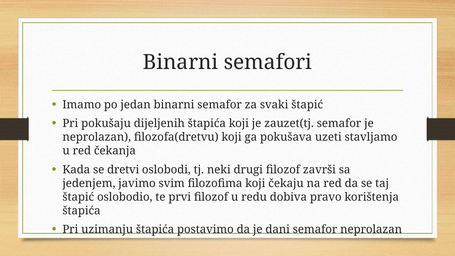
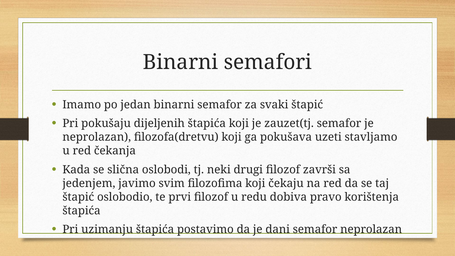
dretvi: dretvi -> slična
